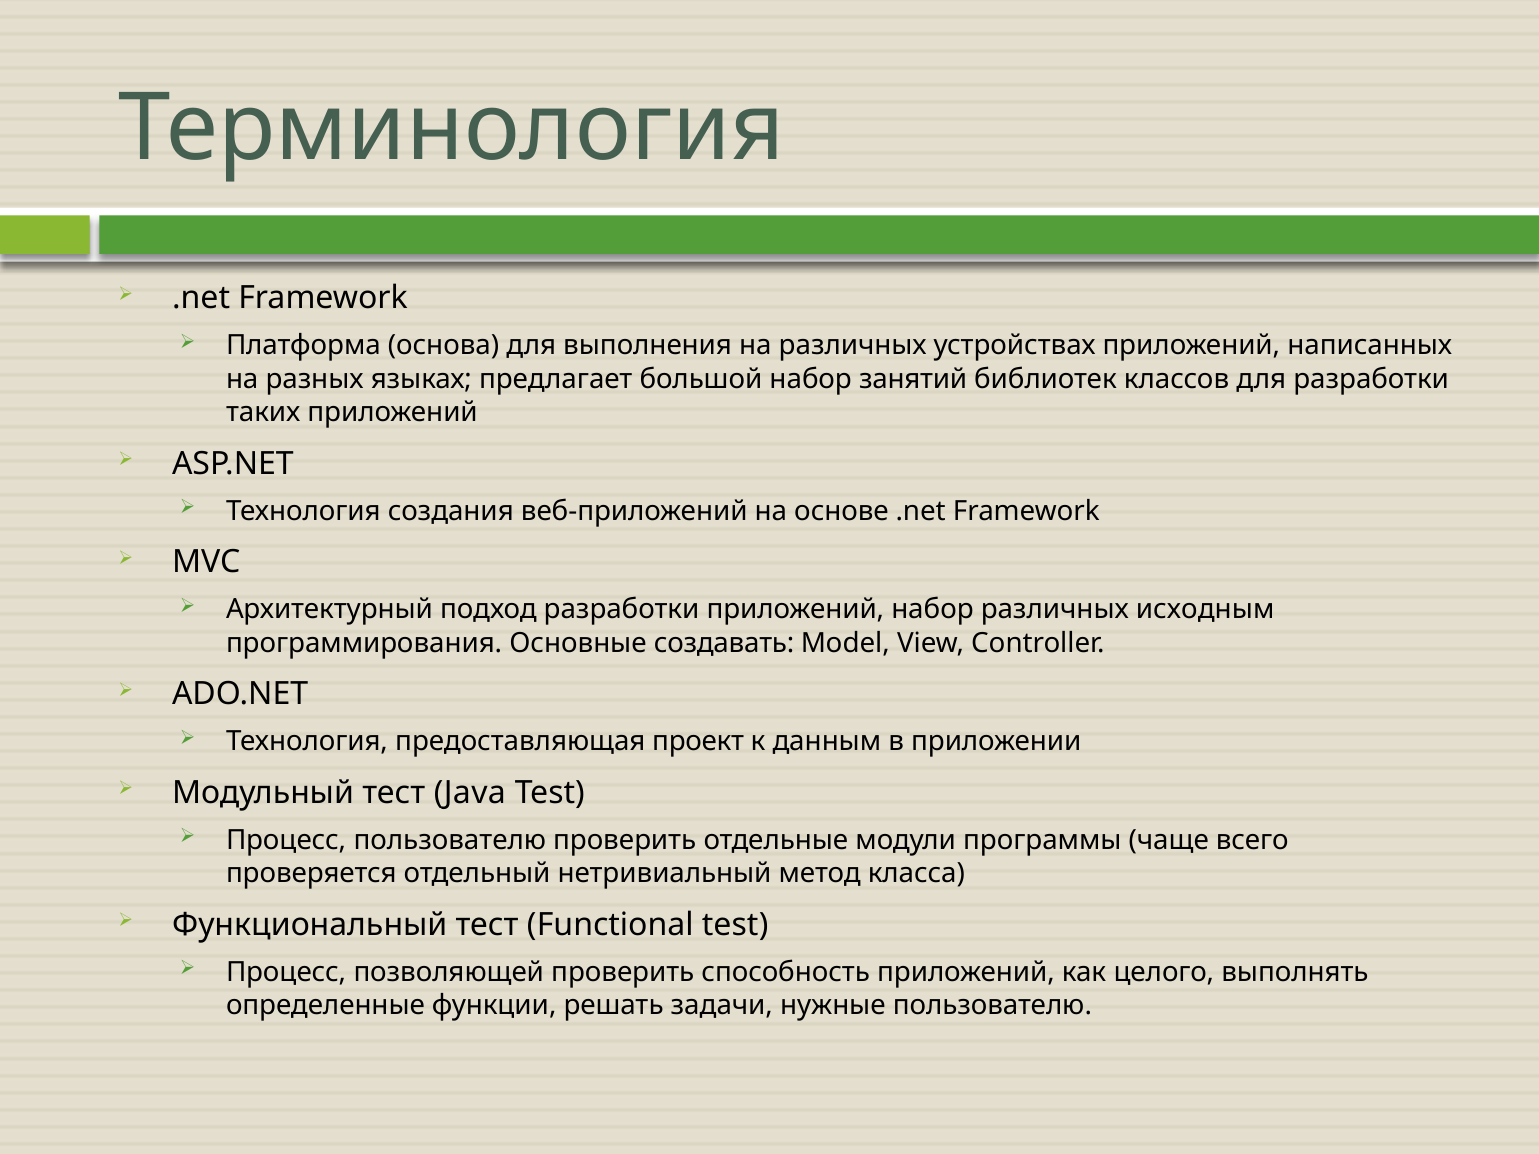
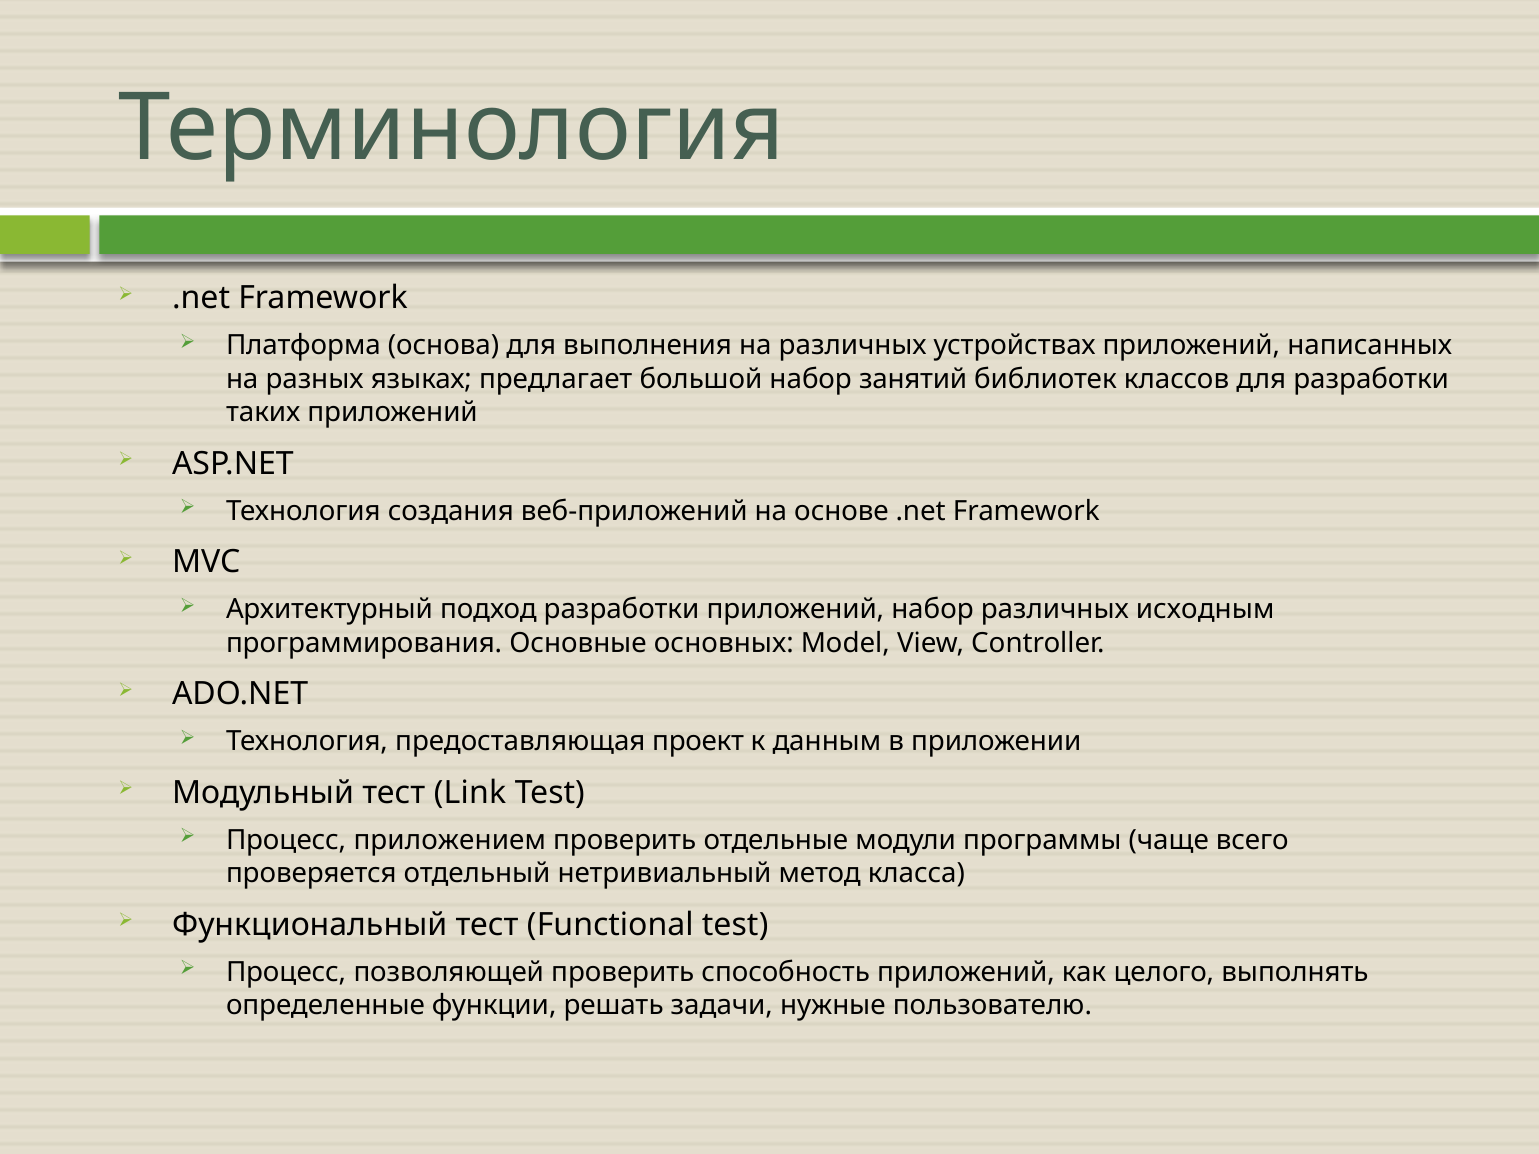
создавать: создавать -> основных
Java: Java -> Link
Процесс пользователю: пользователю -> приложением
